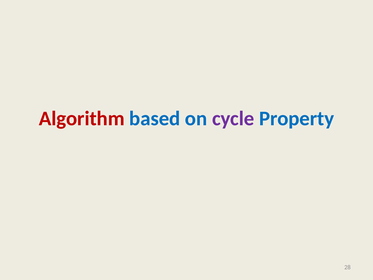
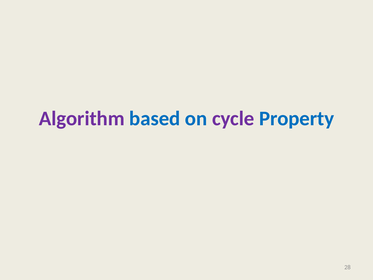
Algorithm colour: red -> purple
